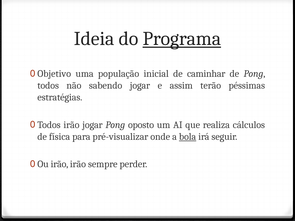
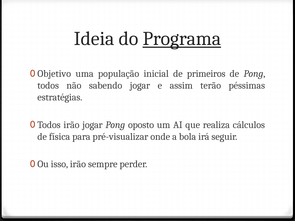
caminhar: caminhar -> primeiros
bola underline: present -> none
Ou irão: irão -> isso
